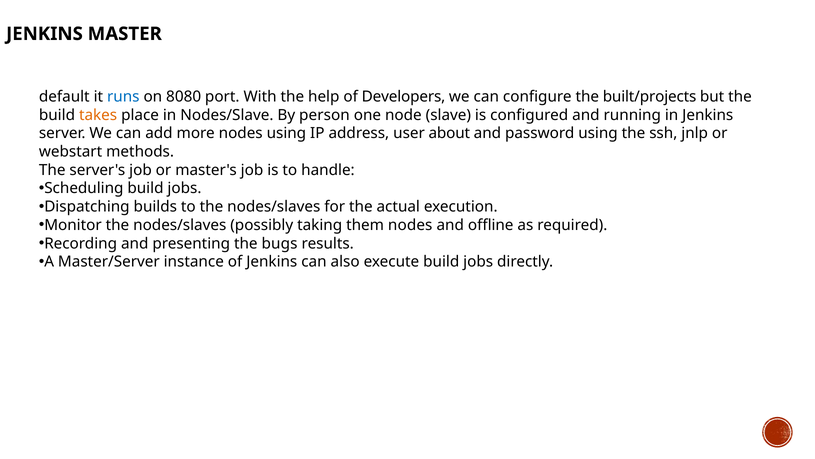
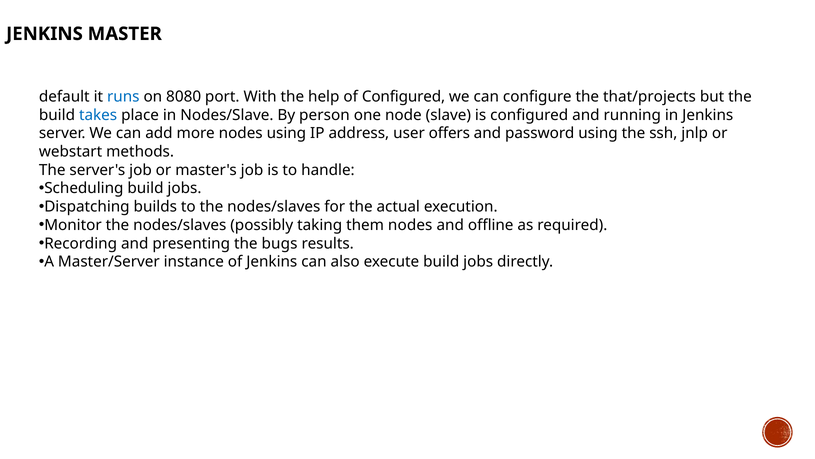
of Developers: Developers -> Configured
built/projects: built/projects -> that/projects
takes colour: orange -> blue
about: about -> offers
